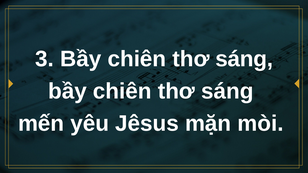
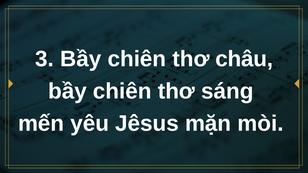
sáng at (244, 59): sáng -> châu
